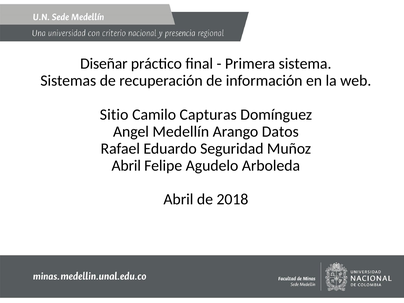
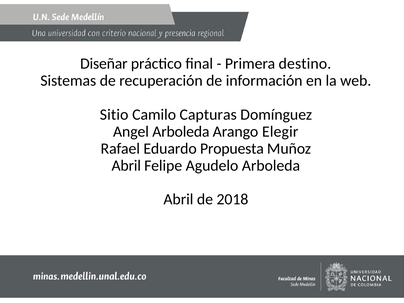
sistema: sistema -> destino
Angel Medellín: Medellín -> Arboleda
Datos: Datos -> Elegir
Seguridad: Seguridad -> Propuesta
